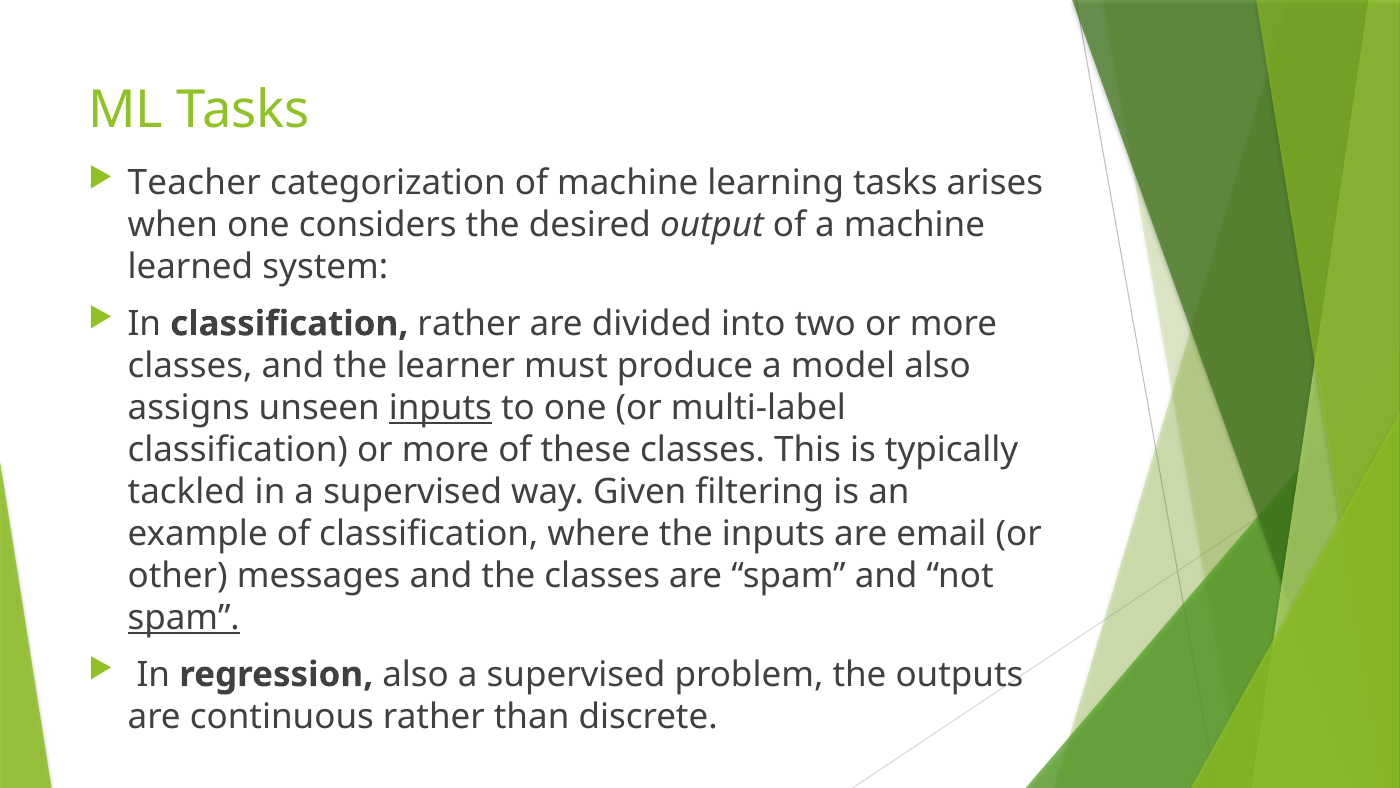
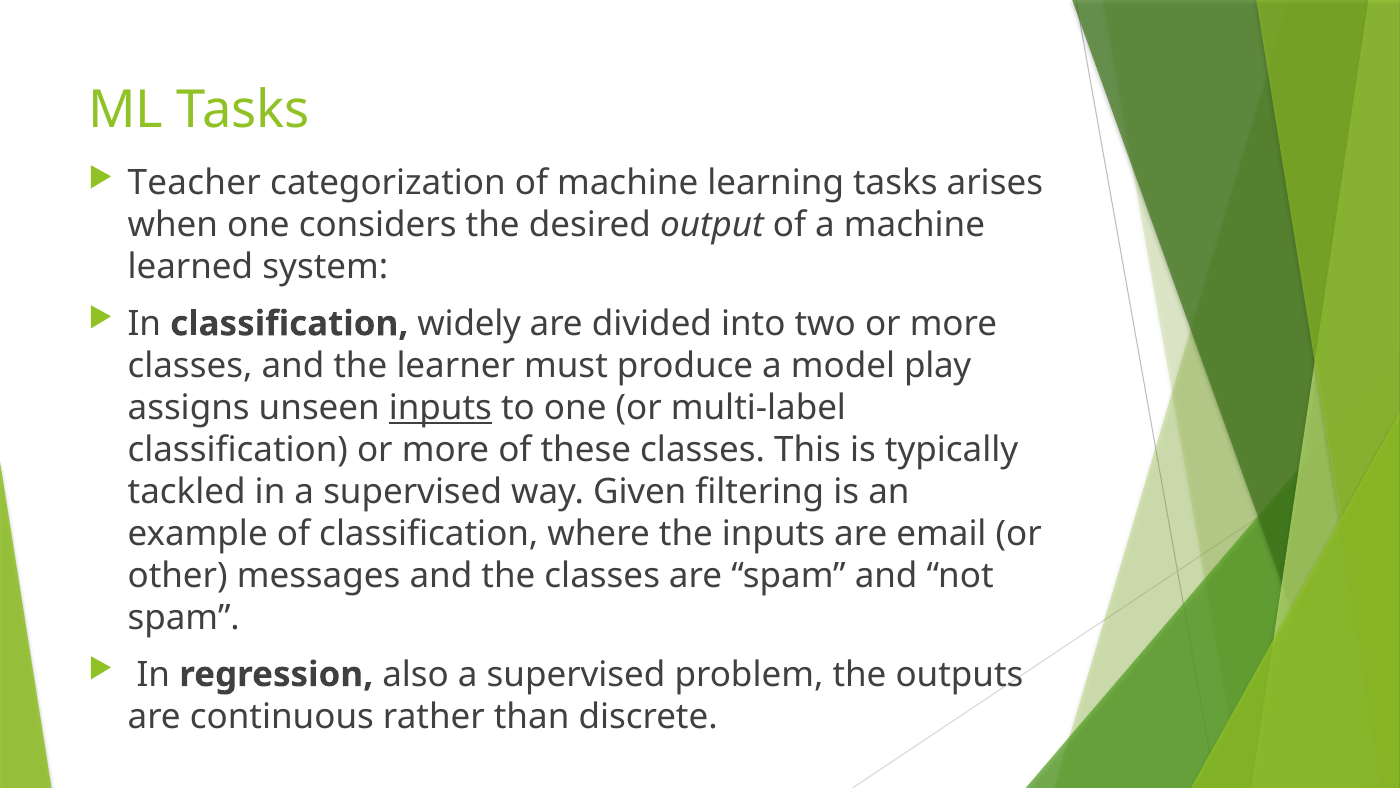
classification rather: rather -> widely
model also: also -> play
spam at (184, 618) underline: present -> none
